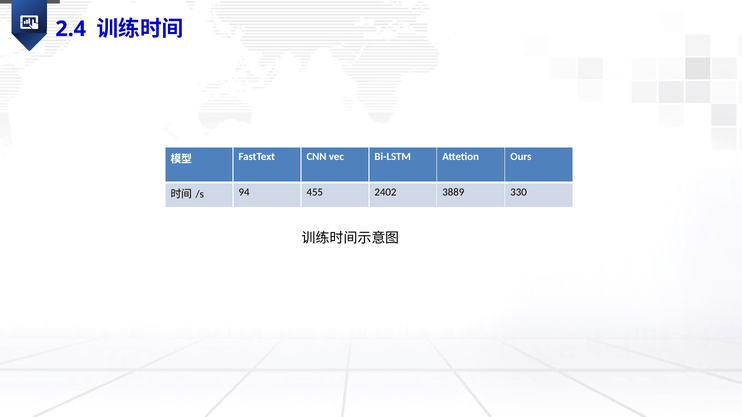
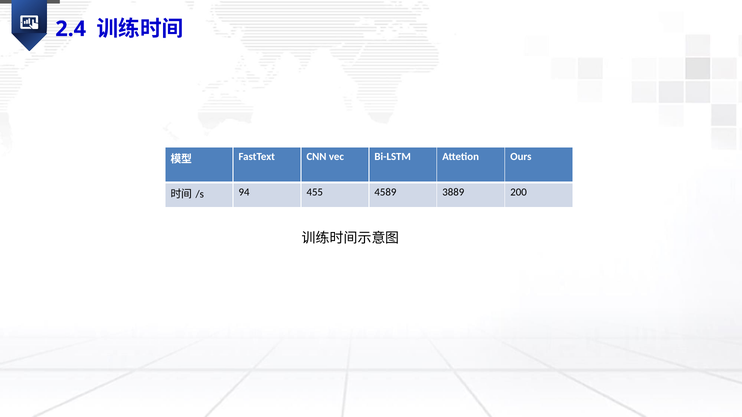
2402: 2402 -> 4589
330: 330 -> 200
